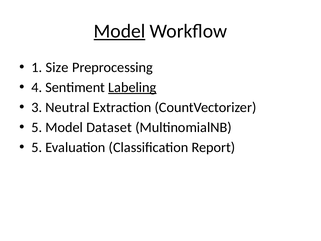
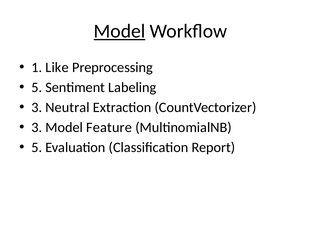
Size: Size -> Like
4 at (37, 87): 4 -> 5
Labeling underline: present -> none
5 at (37, 127): 5 -> 3
Dataset: Dataset -> Feature
